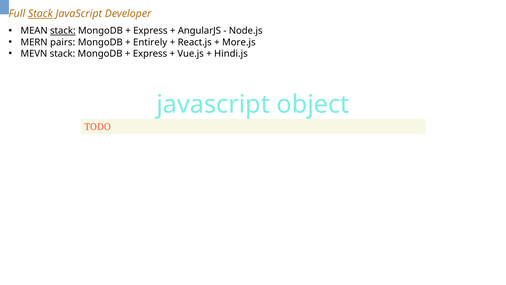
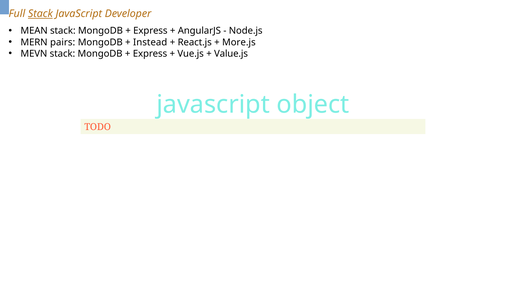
stack at (63, 31) underline: present -> none
Entirely: Entirely -> Instead
Hindi.js: Hindi.js -> Value.js
